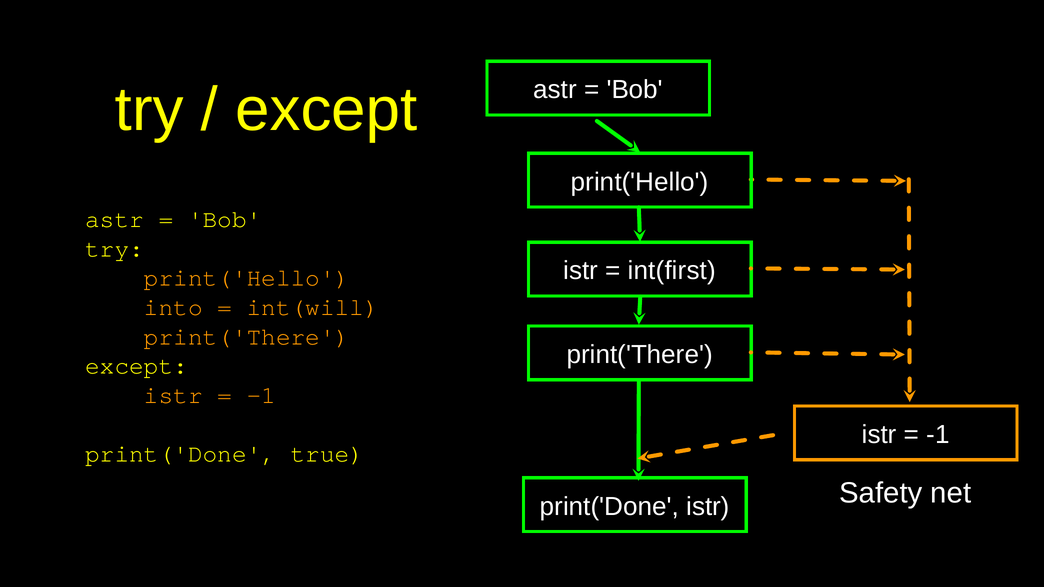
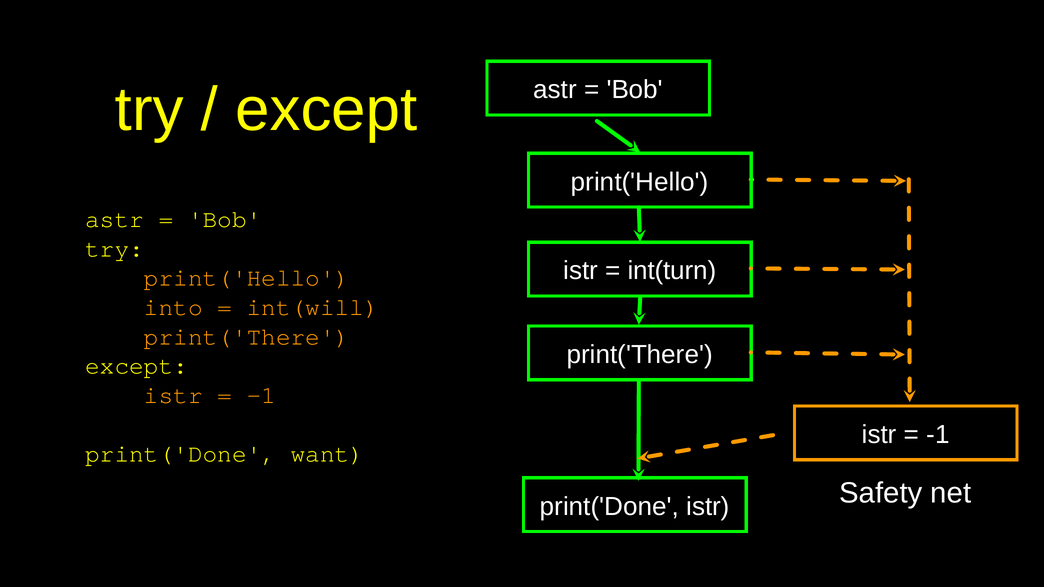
int(first: int(first -> int(turn
true: true -> want
